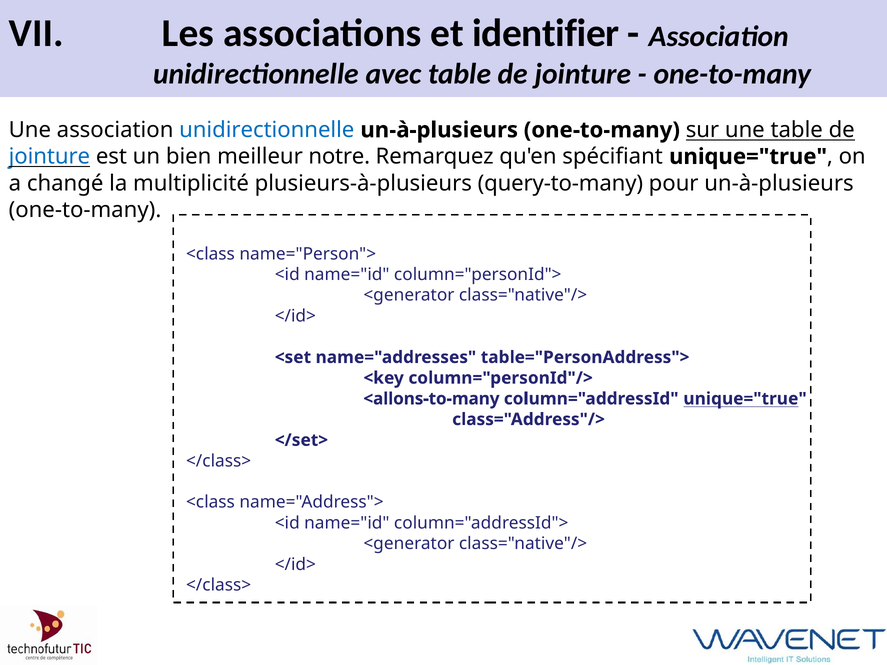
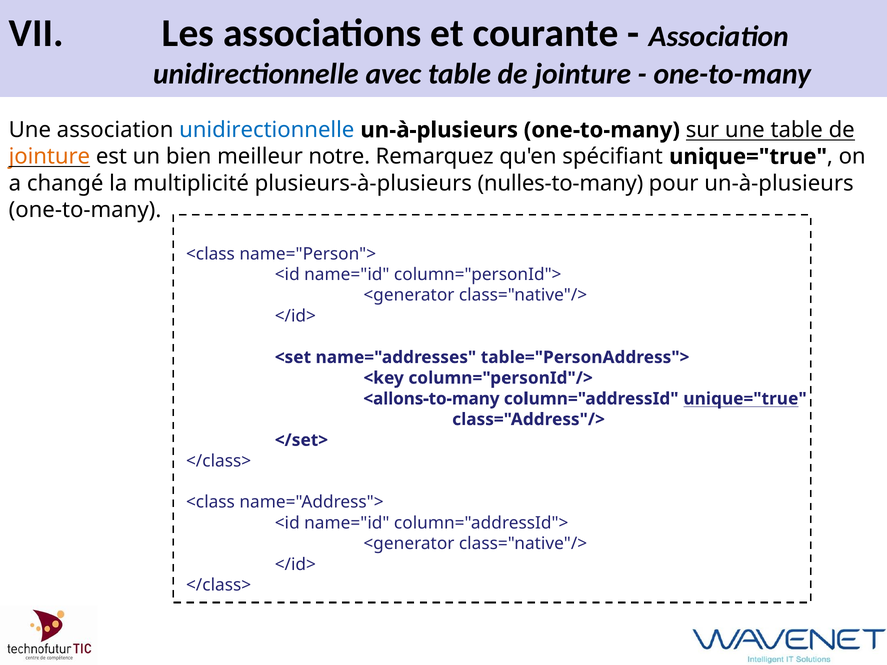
identifier: identifier -> courante
jointure at (49, 157) colour: blue -> orange
query-to-many: query-to-many -> nulles-to-many
